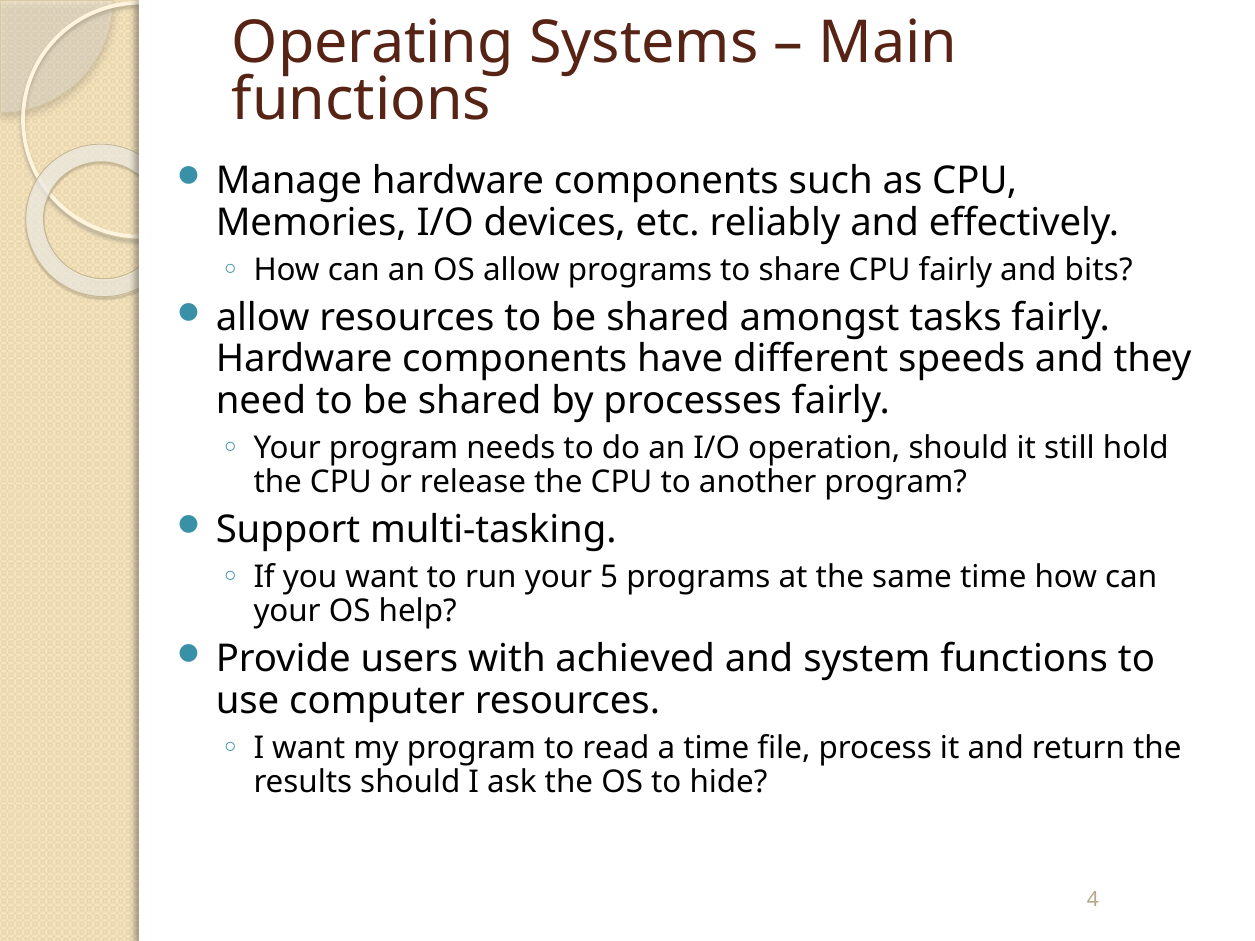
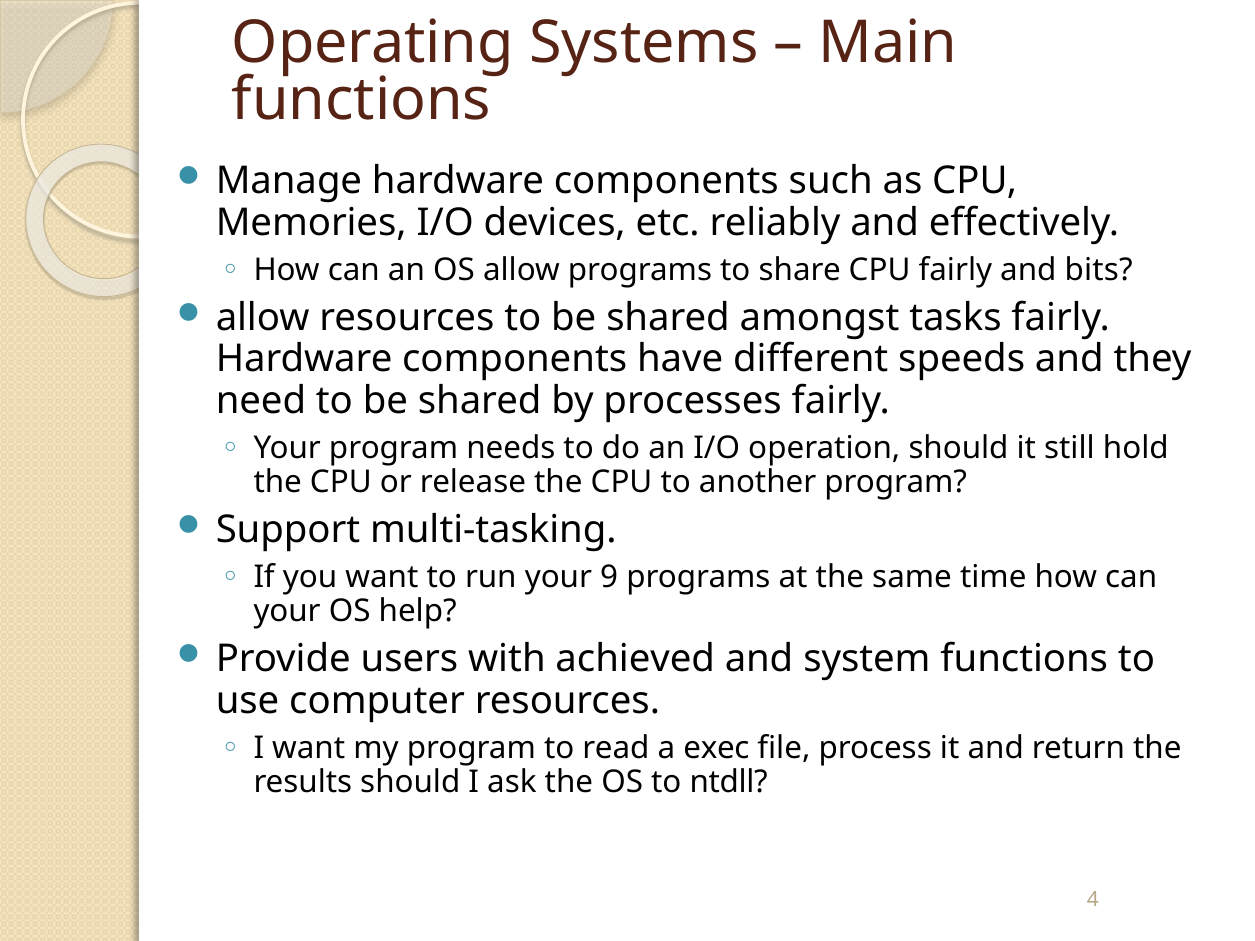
5: 5 -> 9
a time: time -> exec
hide: hide -> ntdll
